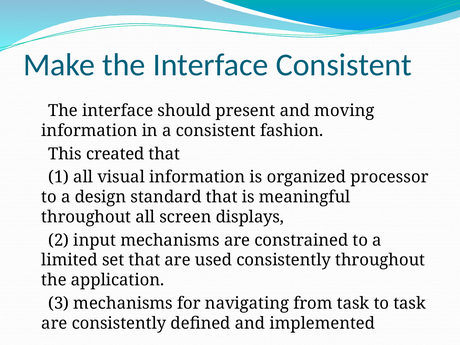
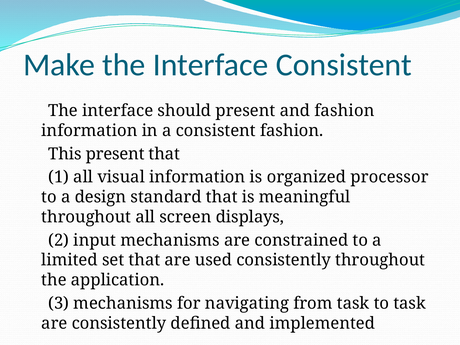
and moving: moving -> fashion
This created: created -> present
